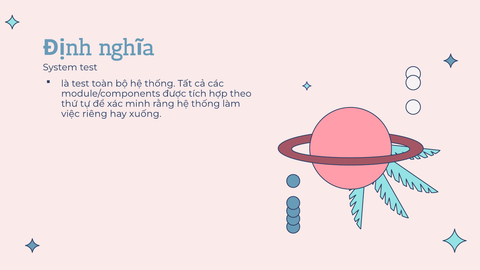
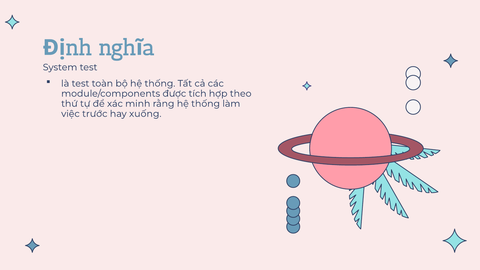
riêng: riêng -> trước
